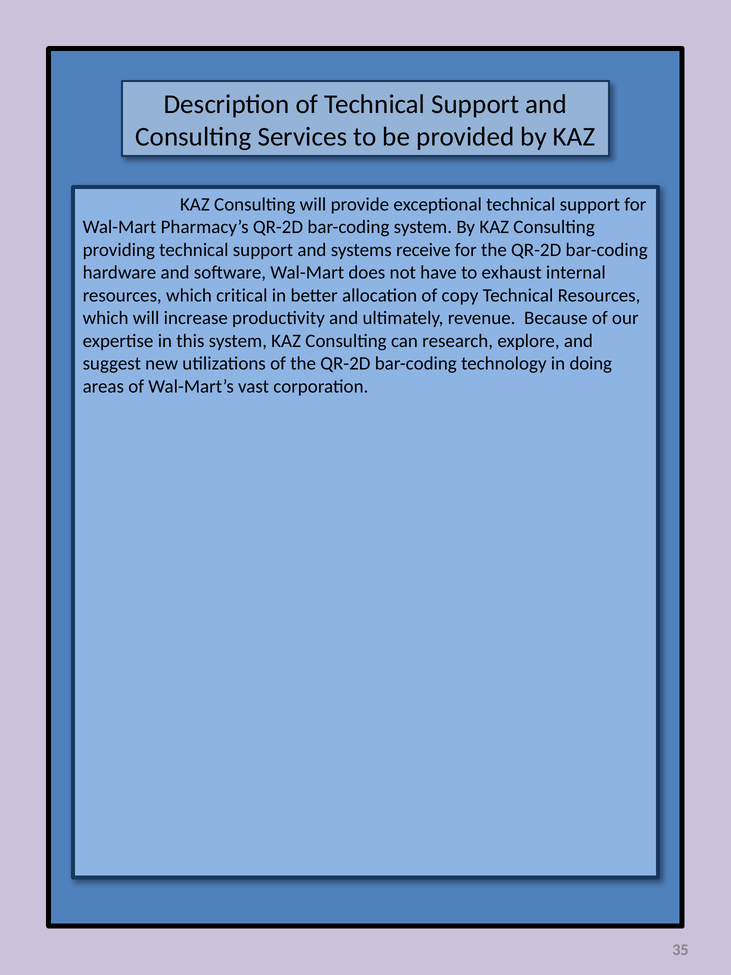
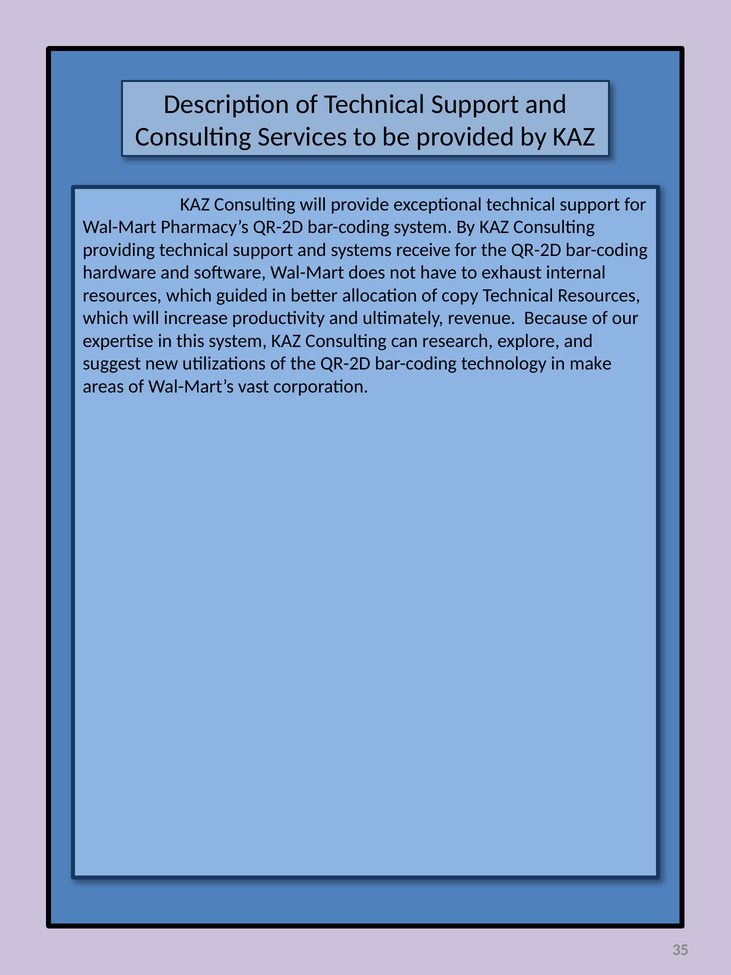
critical: critical -> guided
doing: doing -> make
